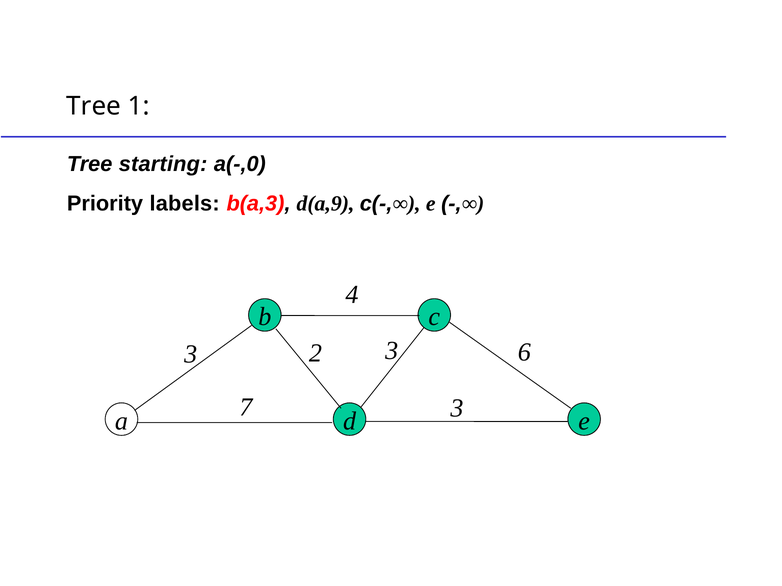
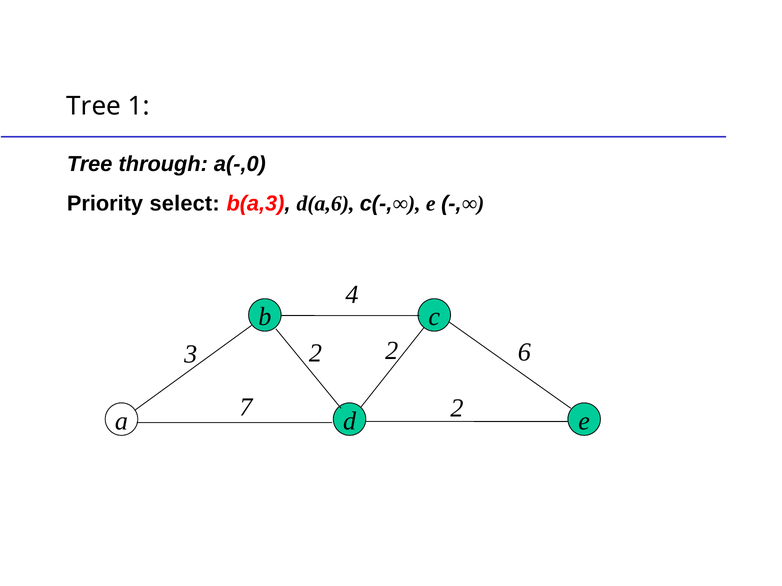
starting: starting -> through
labels: labels -> select
d(a,9: d(a,9 -> d(a,6
2 3: 3 -> 2
7 3: 3 -> 2
